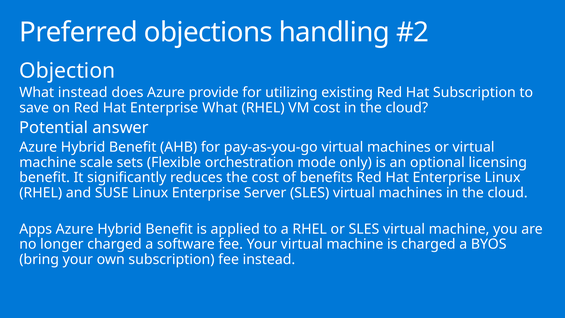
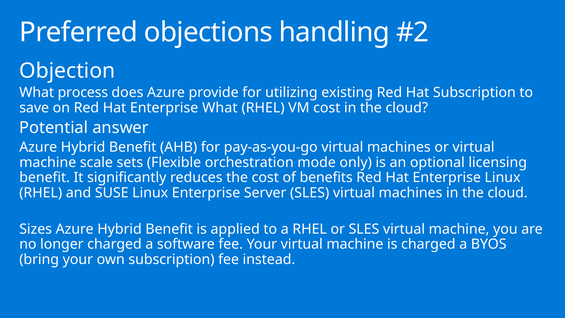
What instead: instead -> process
Apps: Apps -> Sizes
